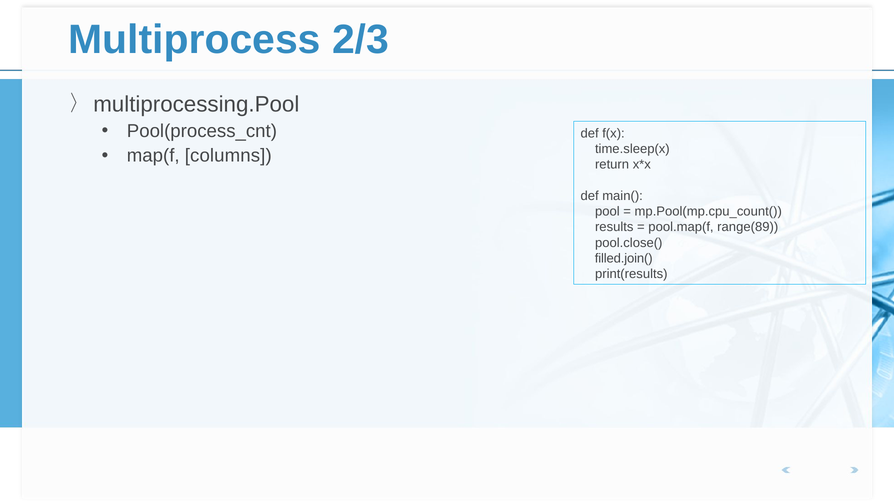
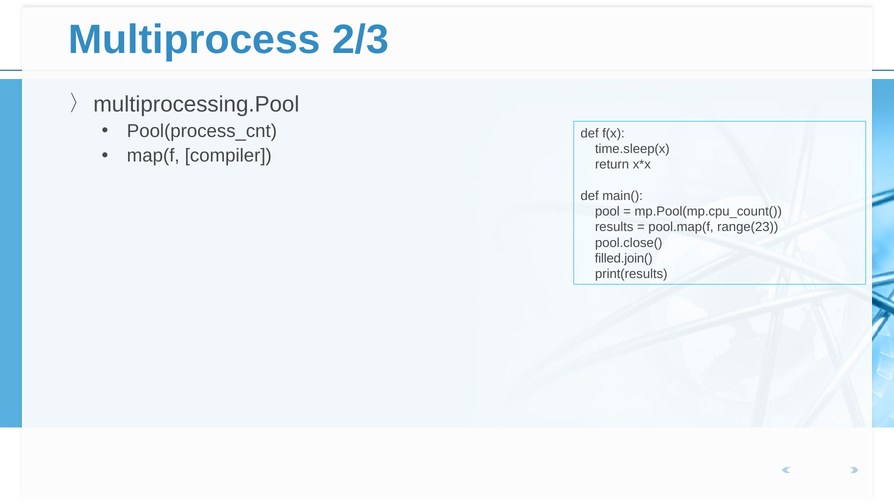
columns: columns -> compiler
range(89: range(89 -> range(23
